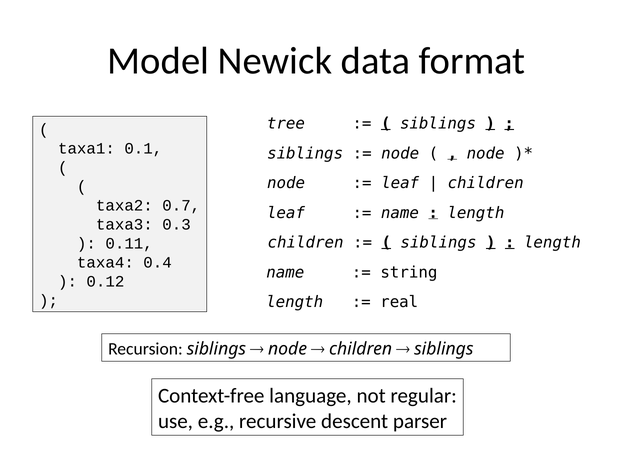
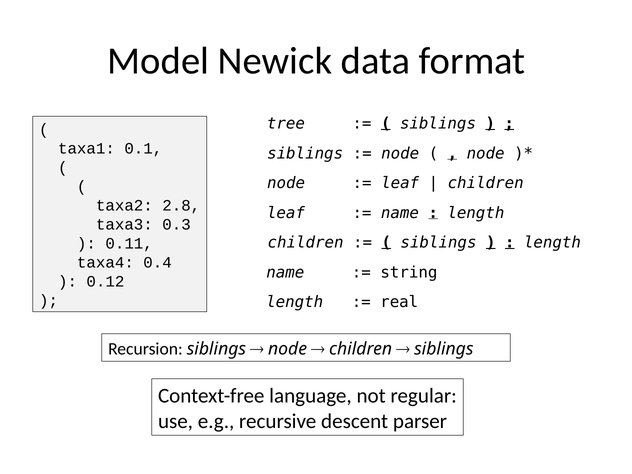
0.7: 0.7 -> 2.8
